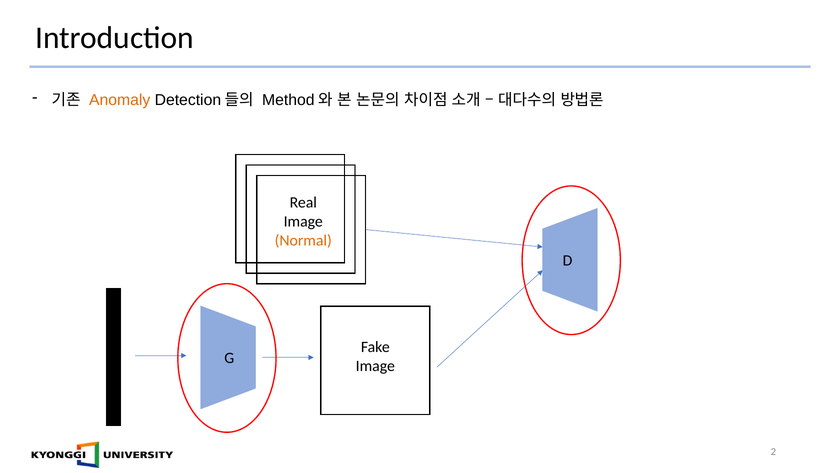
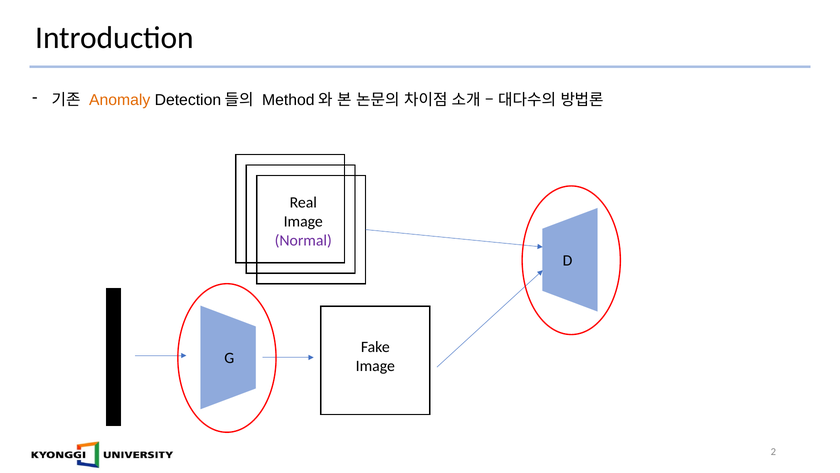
Normal colour: orange -> purple
